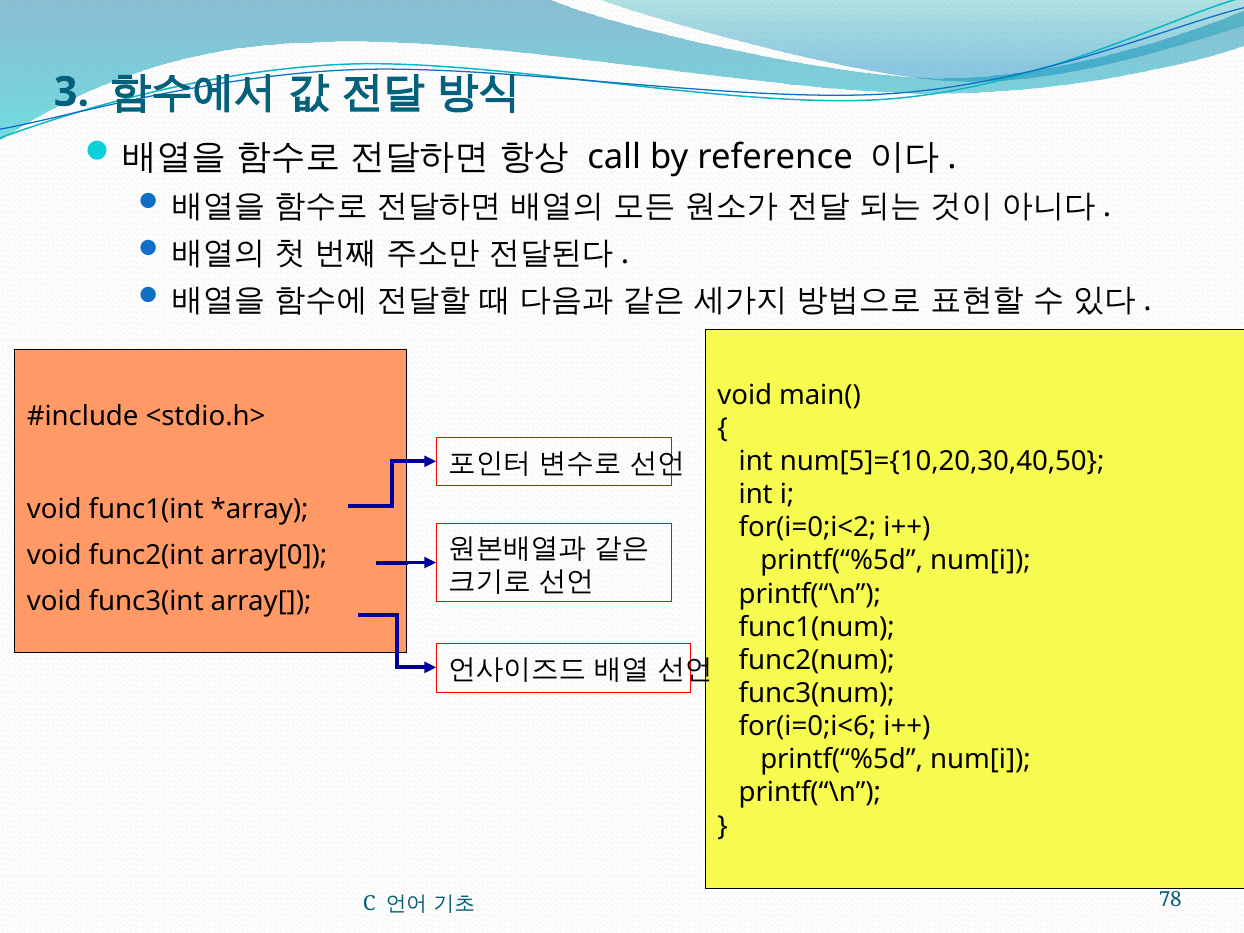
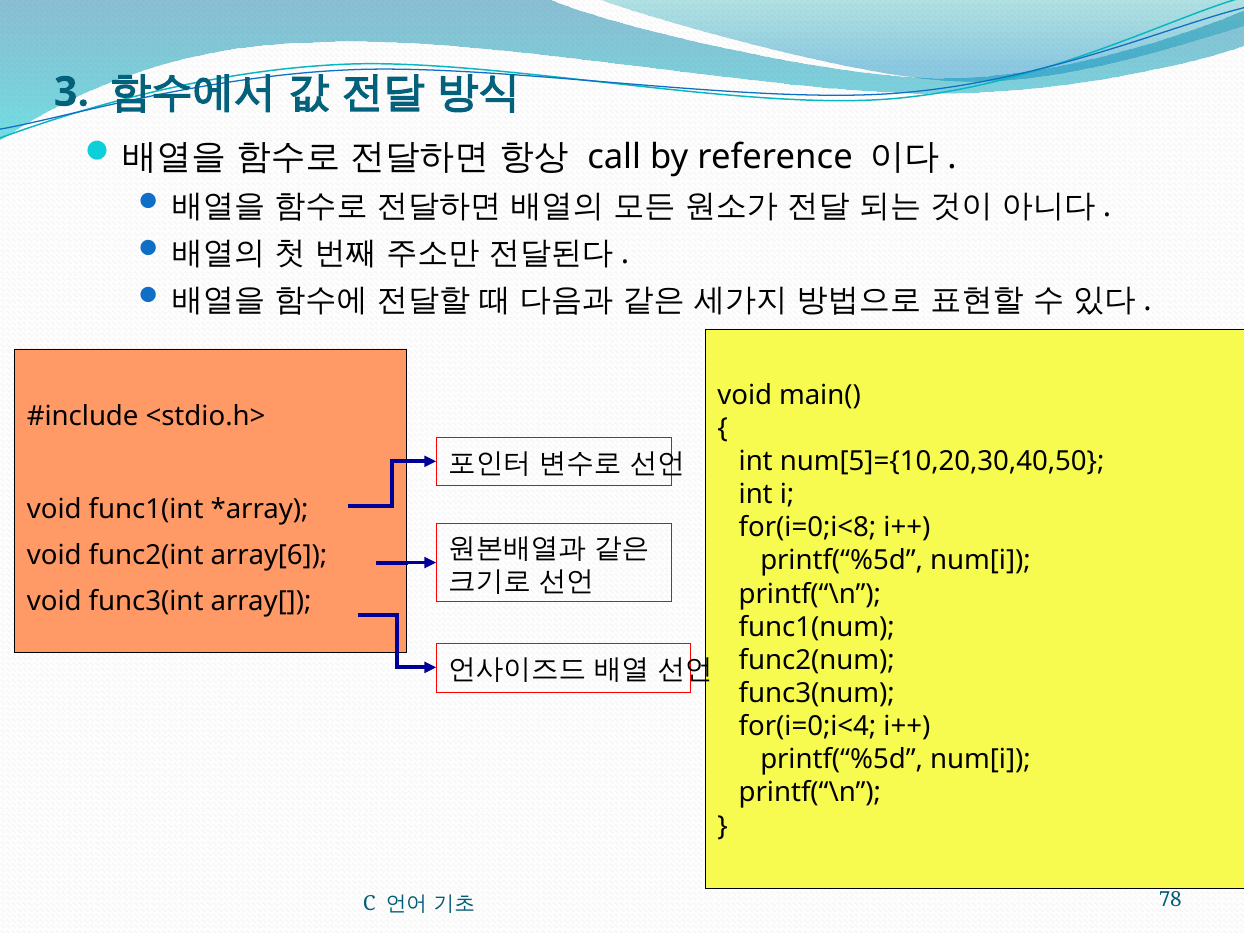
for(i=0;i<2: for(i=0;i<2 -> for(i=0;i<8
array[0: array[0 -> array[6
for(i=0;i<6: for(i=0;i<6 -> for(i=0;i<4
